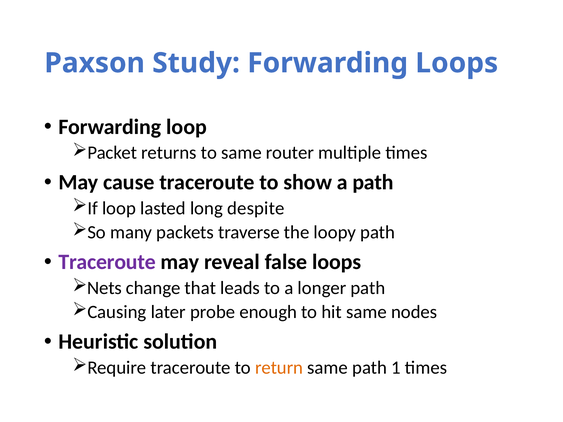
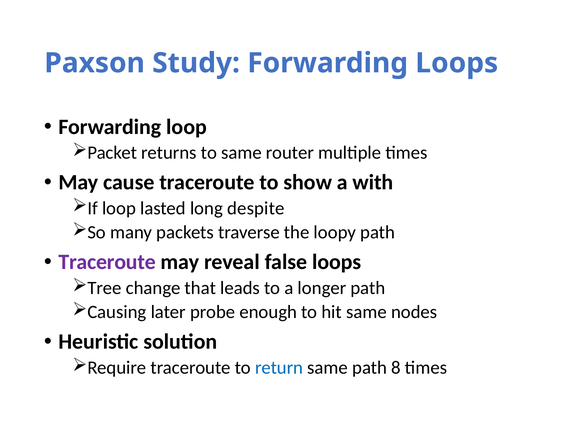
a path: path -> with
Nets: Nets -> Tree
return colour: orange -> blue
1: 1 -> 8
